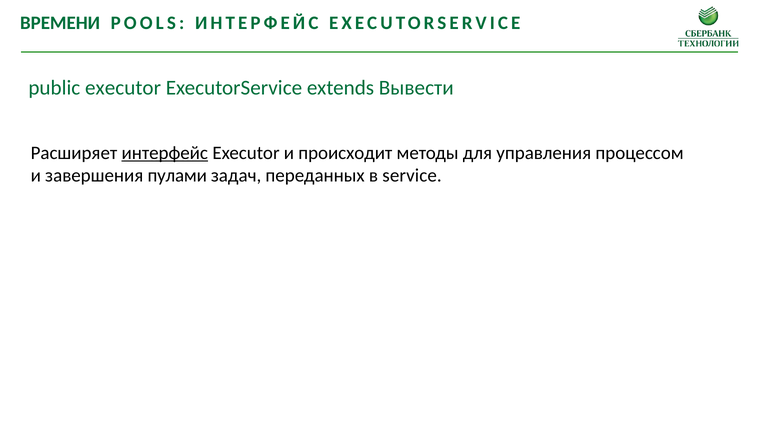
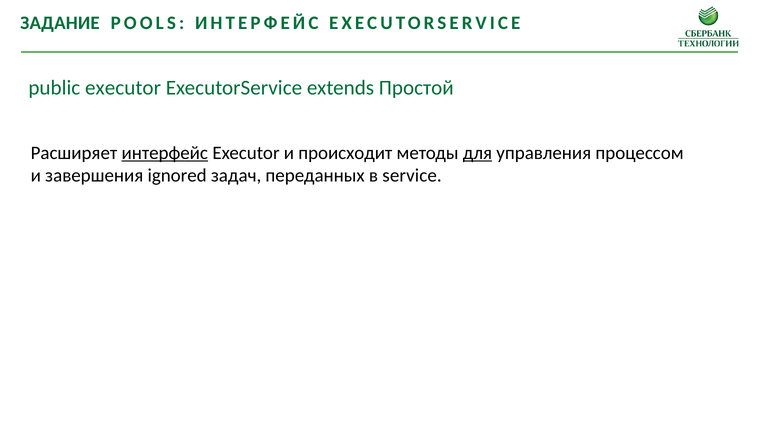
ВРЕМЕНИ: ВРЕМЕНИ -> ЗАДАНИЕ
Вывести: Вывести -> Простой
для underline: none -> present
пулами: пулами -> ignored
